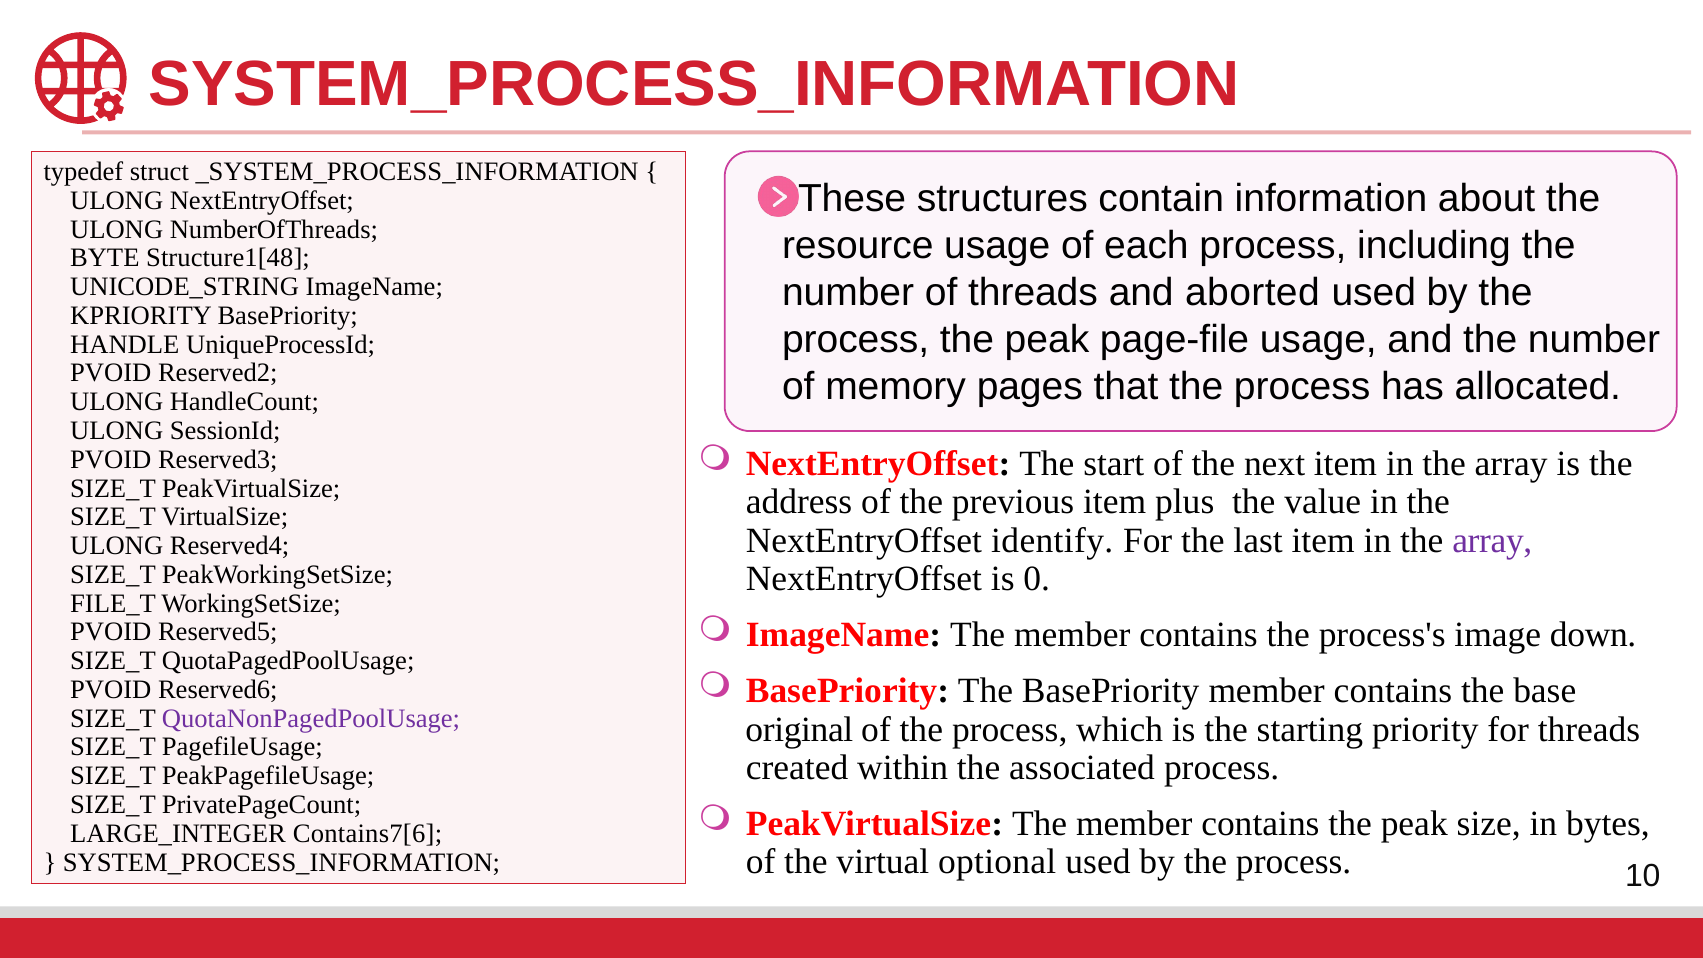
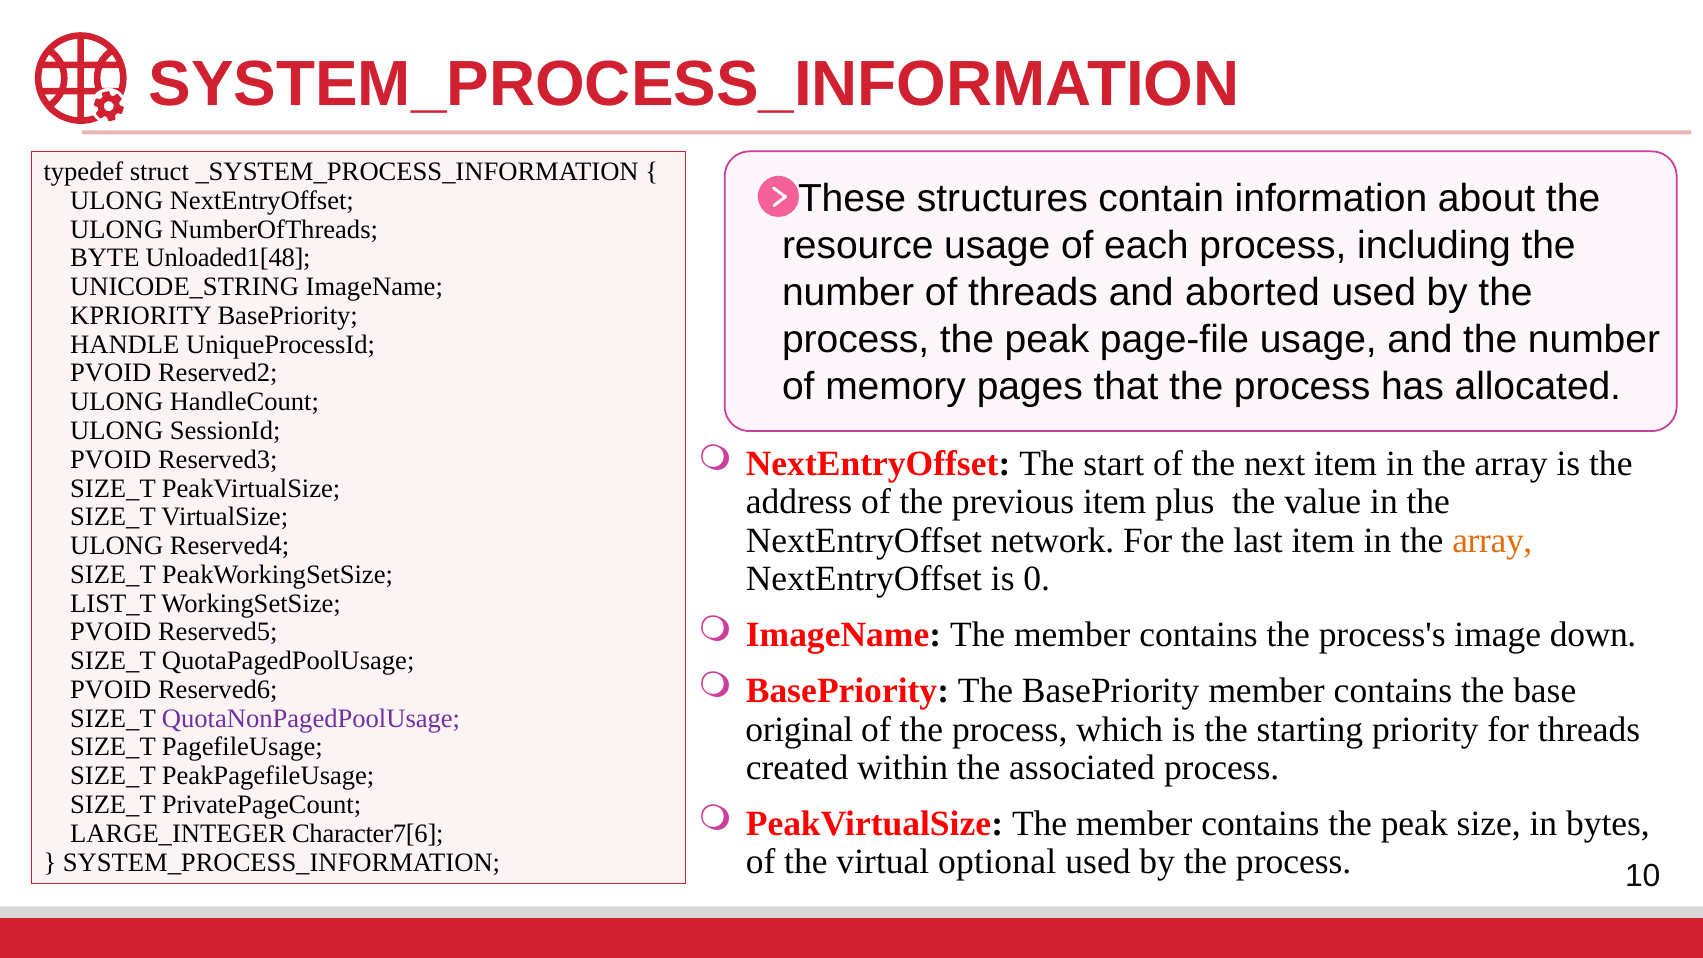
Structure1[48: Structure1[48 -> Unloaded1[48
identify: identify -> network
array at (1492, 540) colour: purple -> orange
FILE_T: FILE_T -> LIST_T
Contains7[6: Contains7[6 -> Character7[6
